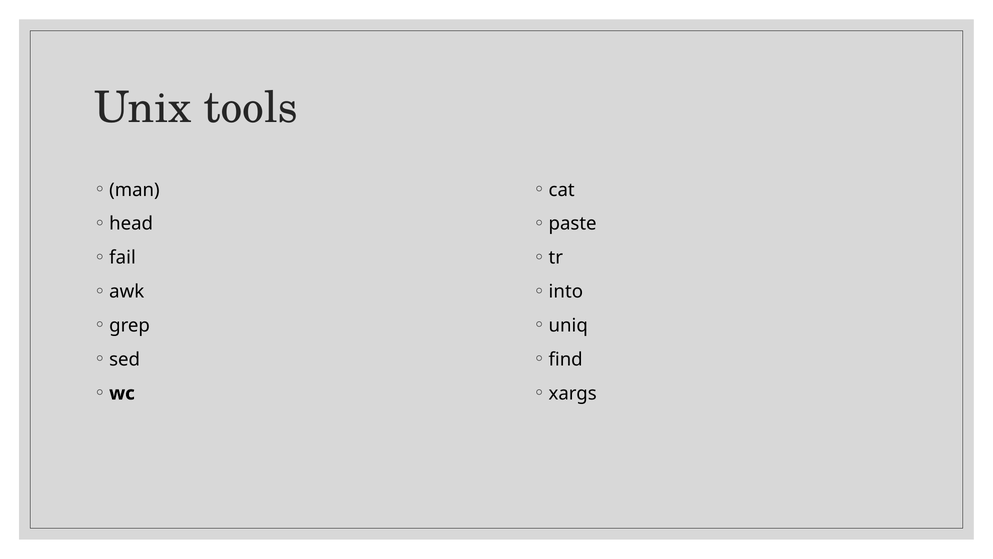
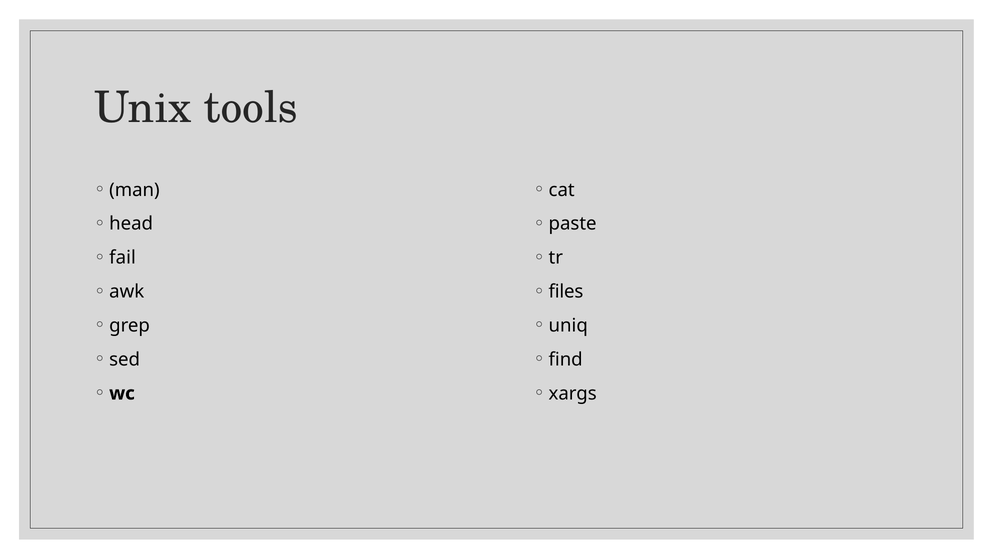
into: into -> files
